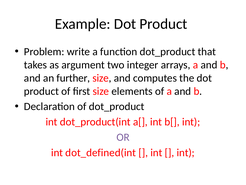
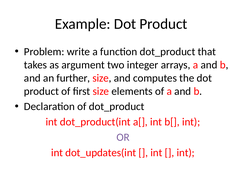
dot_defined(int: dot_defined(int -> dot_updates(int
